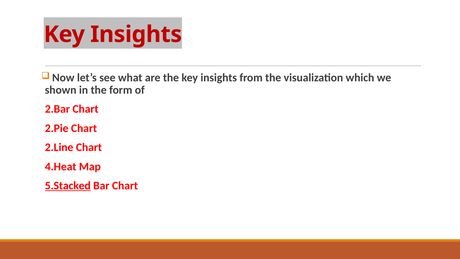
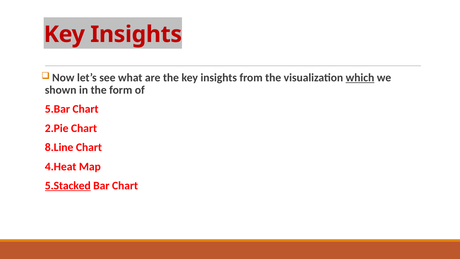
which underline: none -> present
2.Bar: 2.Bar -> 5.Bar
2.Line: 2.Line -> 8.Line
